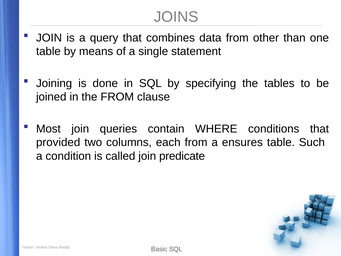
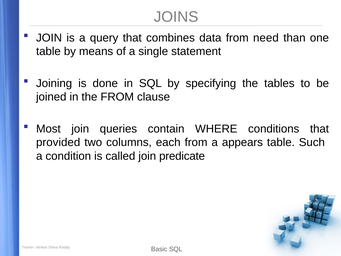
other: other -> need
ensures: ensures -> appears
